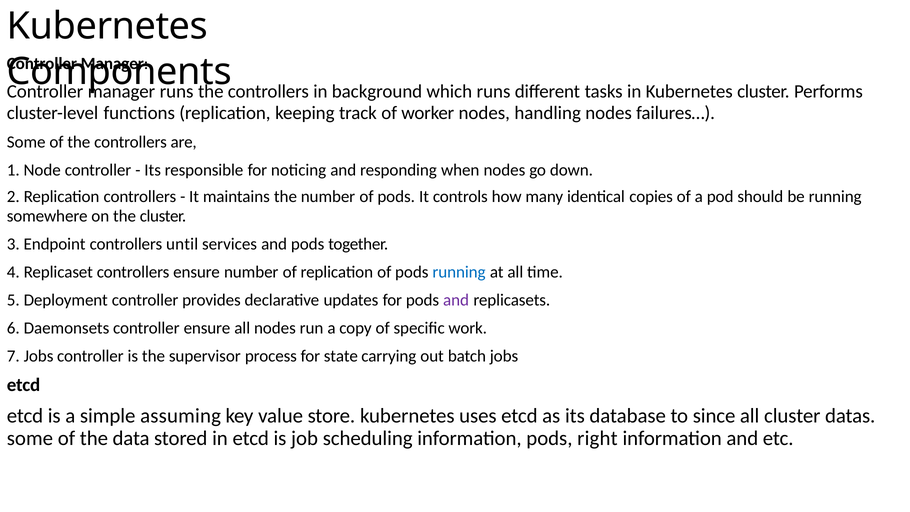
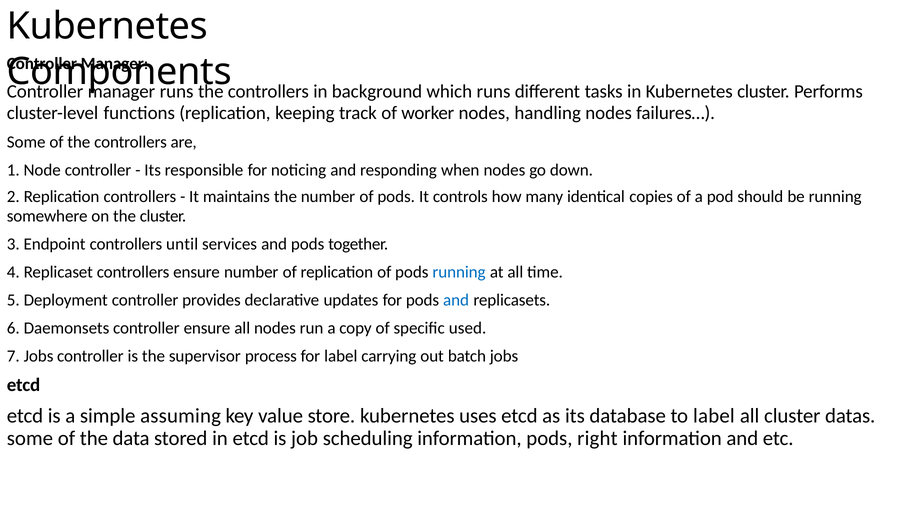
and at (456, 300) colour: purple -> blue
work: work -> used
for state: state -> label
to since: since -> label
